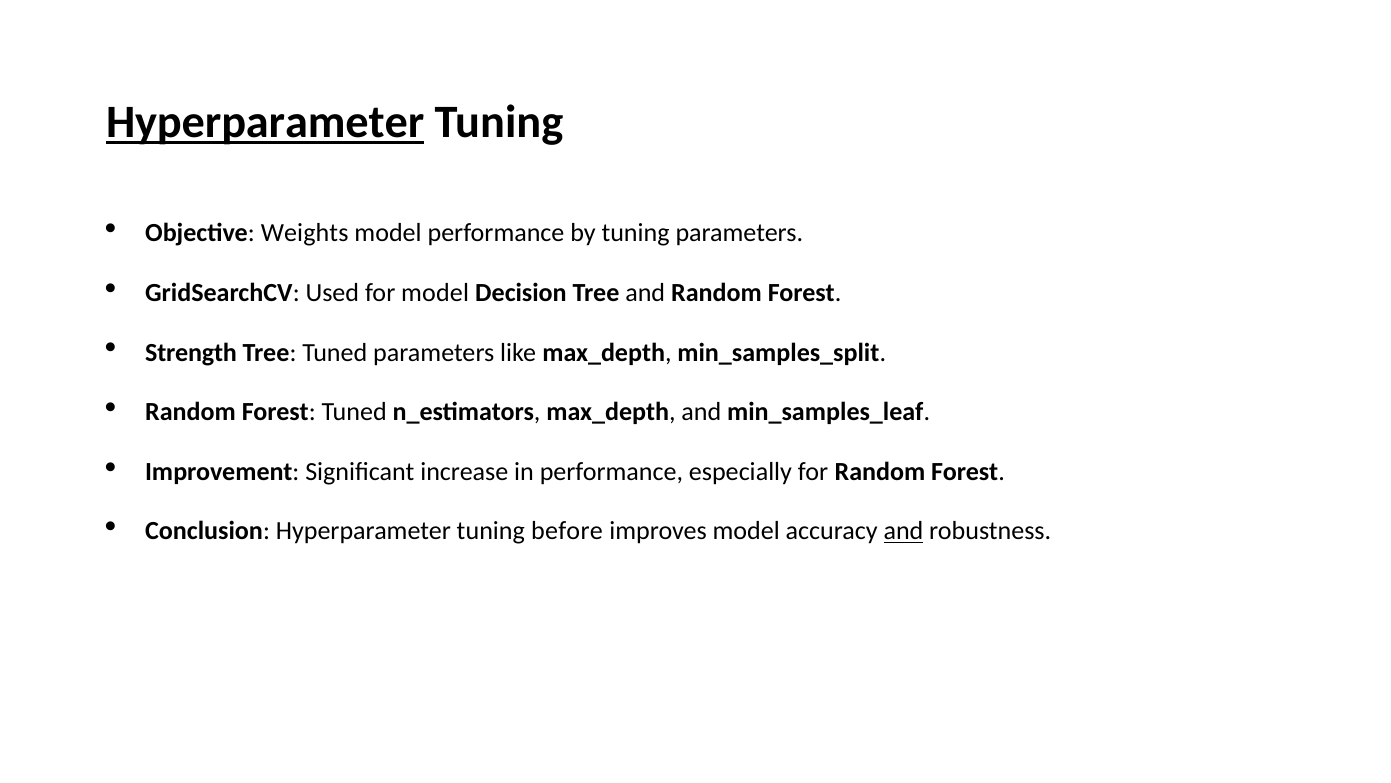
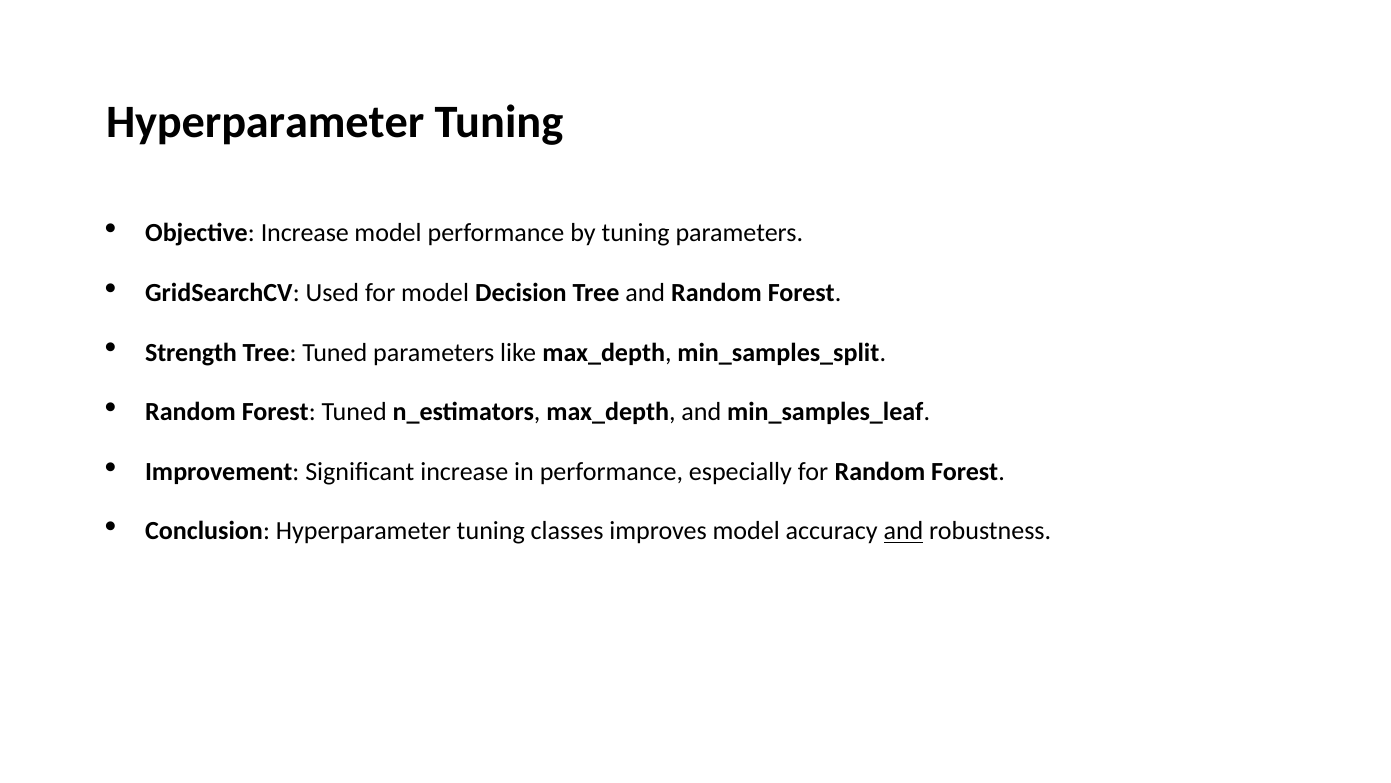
Hyperparameter at (265, 122) underline: present -> none
Objective Weights: Weights -> Increase
before: before -> classes
